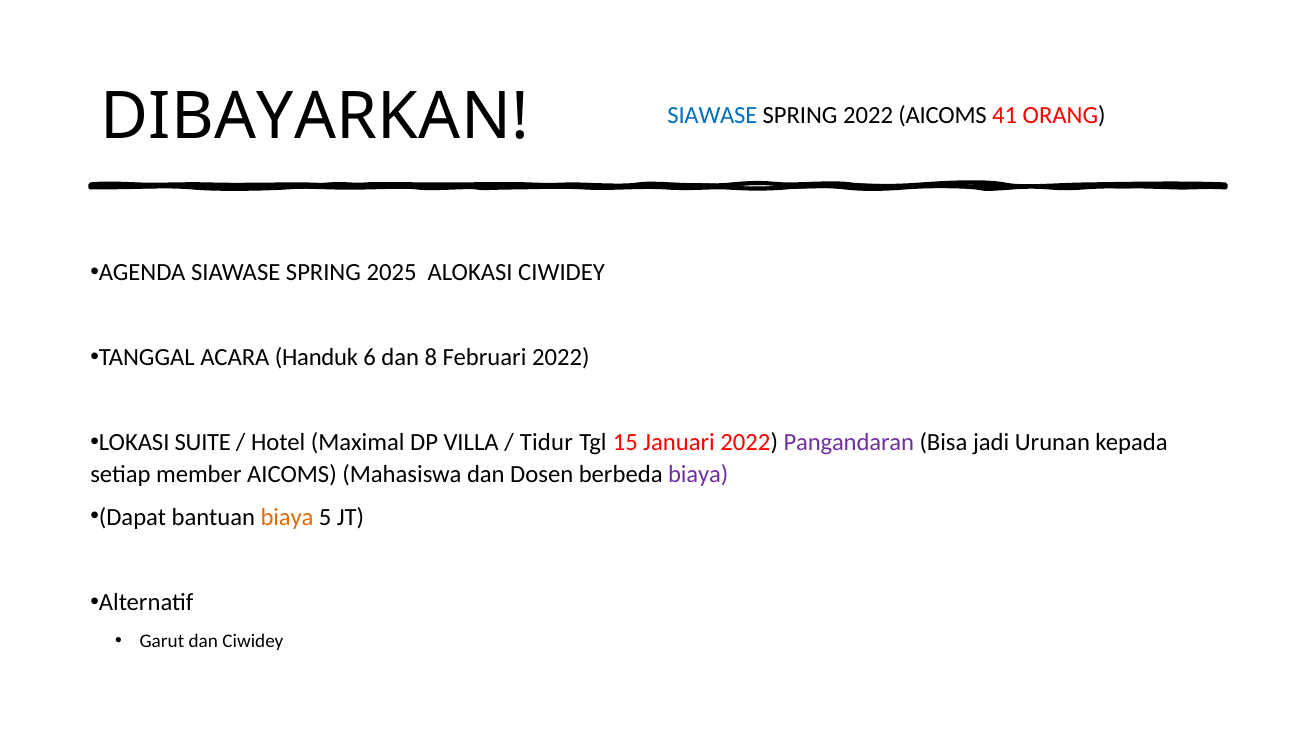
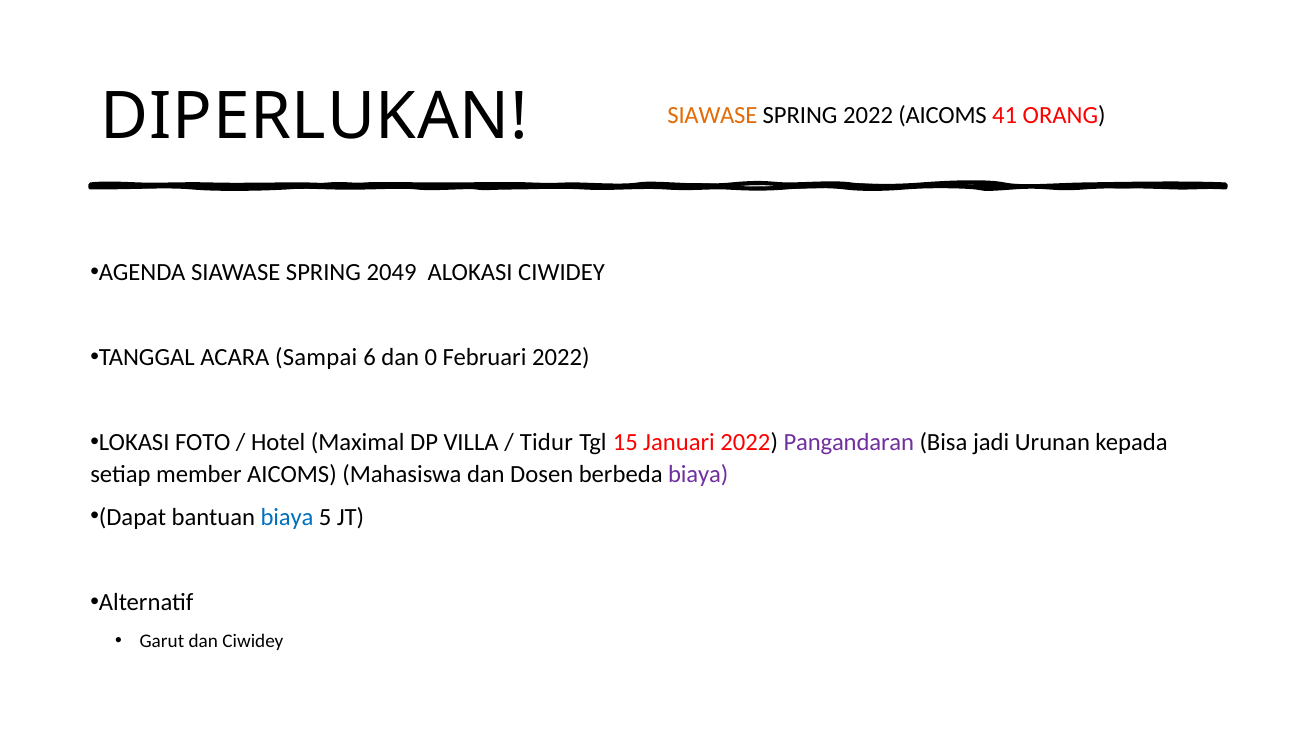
DIBAYARKAN: DIBAYARKAN -> DIPERLUKAN
SIAWASE at (712, 115) colour: blue -> orange
2025: 2025 -> 2049
Handuk: Handuk -> Sampai
8: 8 -> 0
SUITE: SUITE -> FOTO
biaya at (287, 517) colour: orange -> blue
